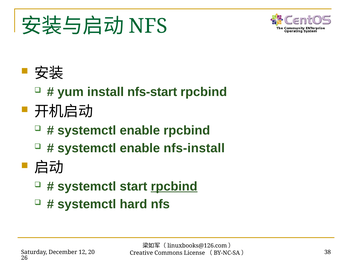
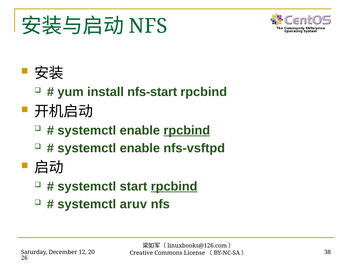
rpcbind at (187, 130) underline: none -> present
nfs-install: nfs-install -> nfs-vsftpd
hard: hard -> aruv
